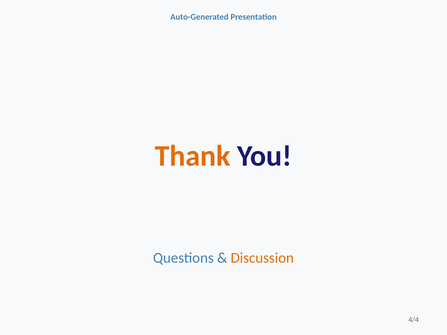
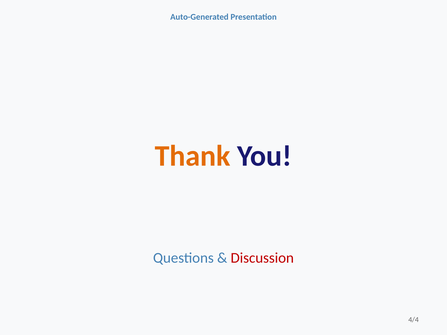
Discussion colour: orange -> red
